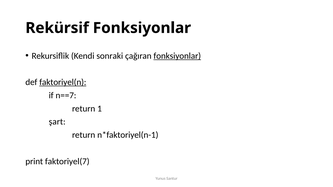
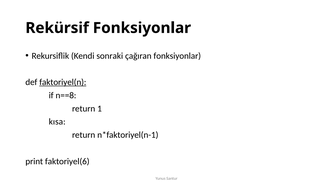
fonksiyonlar at (177, 56) underline: present -> none
n==7: n==7 -> n==8
şart: şart -> kısa
faktoriyel(7: faktoriyel(7 -> faktoriyel(6
